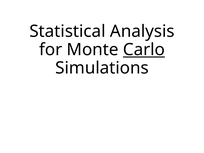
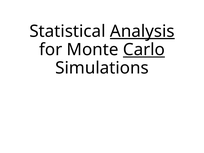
Analysis underline: none -> present
